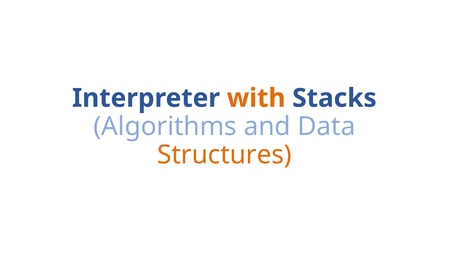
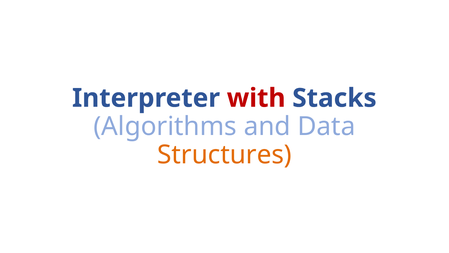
with colour: orange -> red
